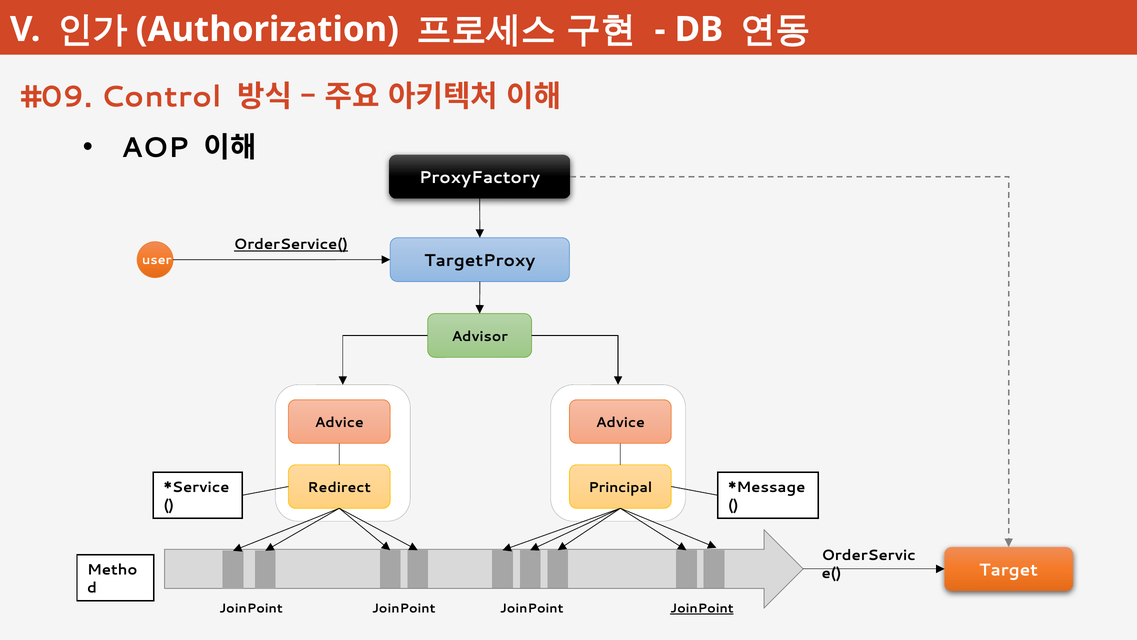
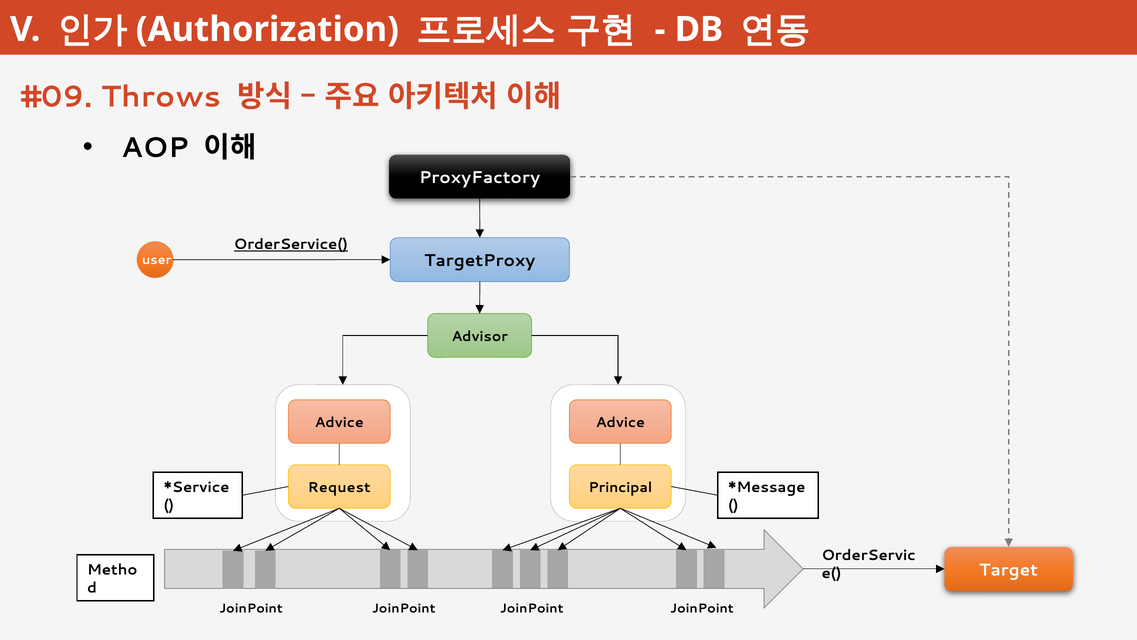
Control: Control -> Throws
Redirect: Redirect -> Request
JoinPoint at (702, 608) underline: present -> none
